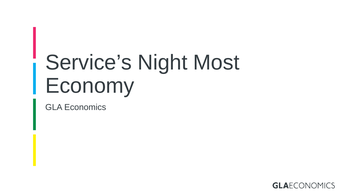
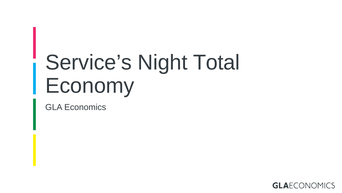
Most: Most -> Total
